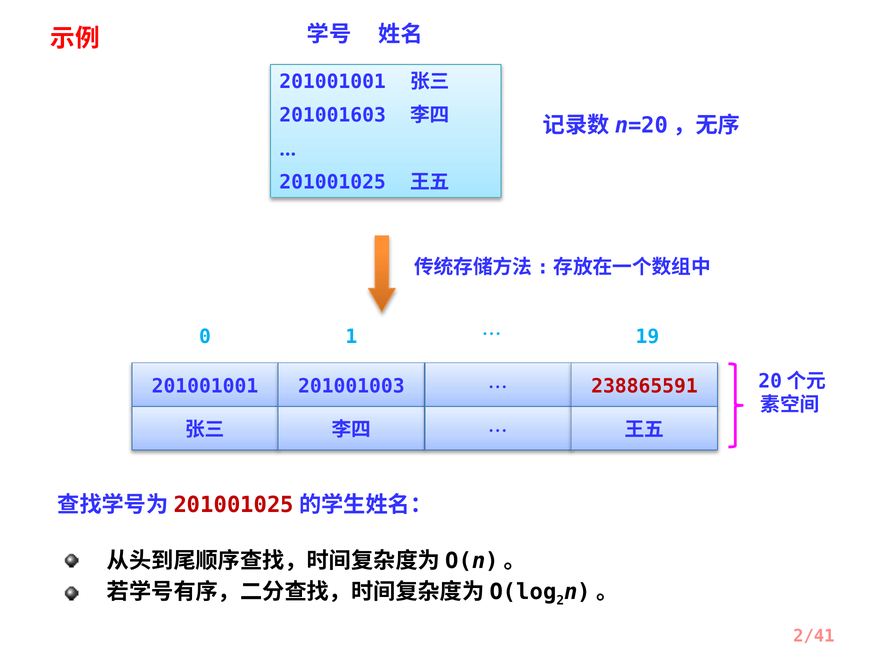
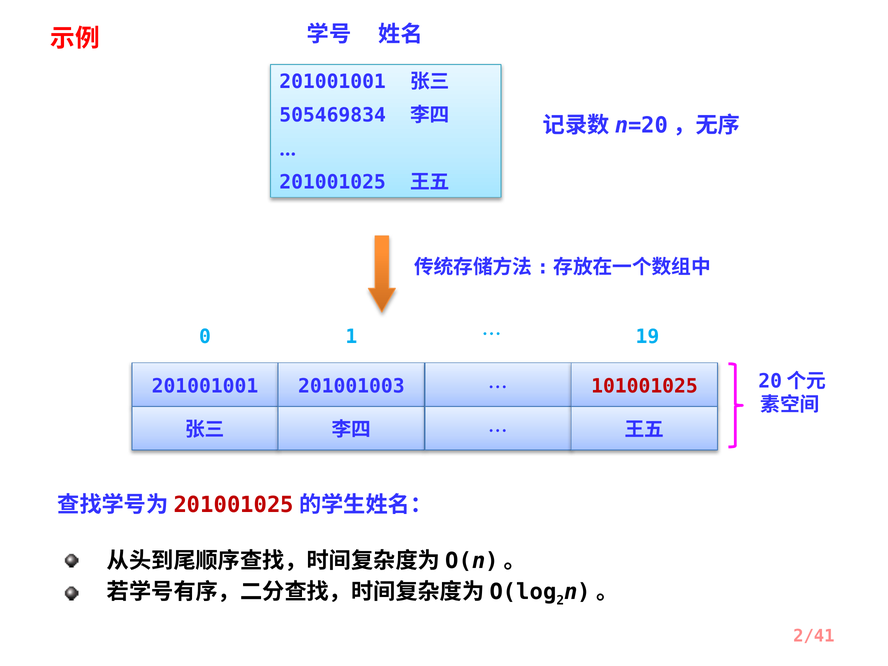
201001603: 201001603 -> 505469834
238865591: 238865591 -> 101001025
